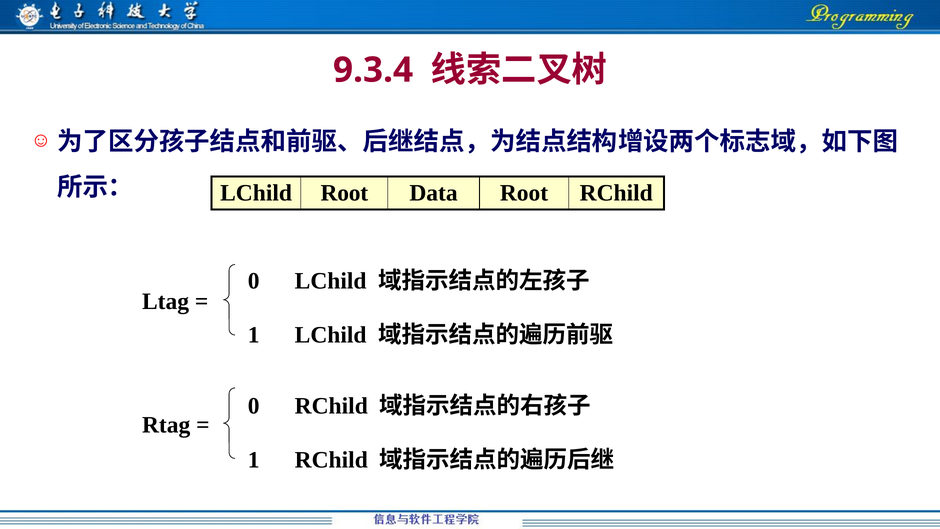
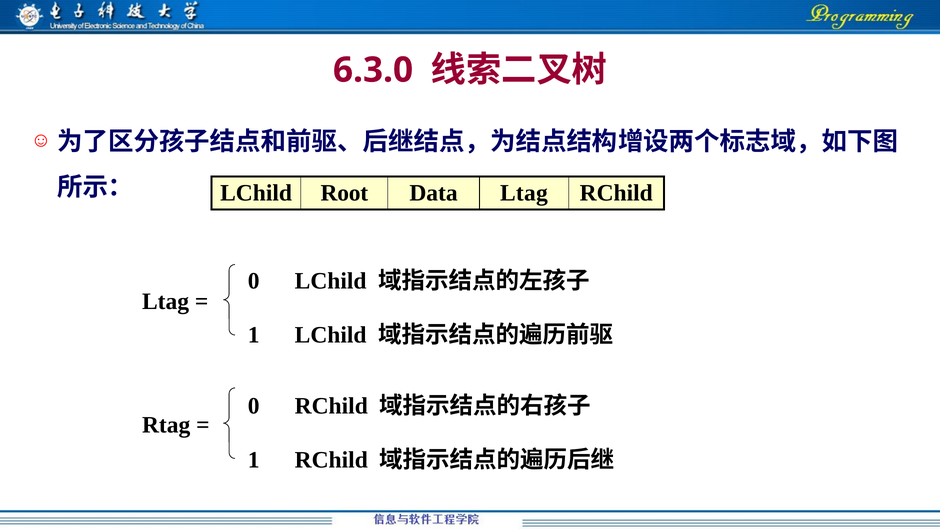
9.3.4: 9.3.4 -> 6.3.0
Data Root: Root -> Ltag
